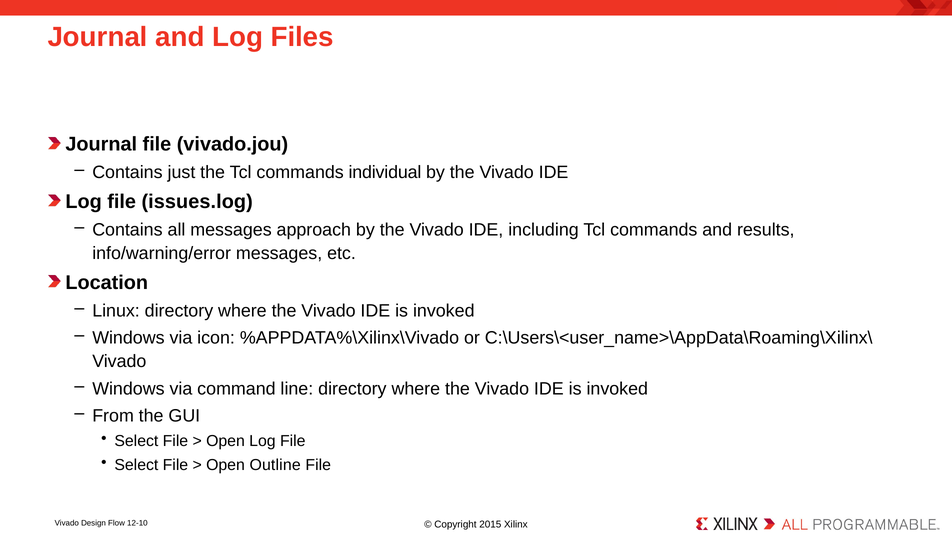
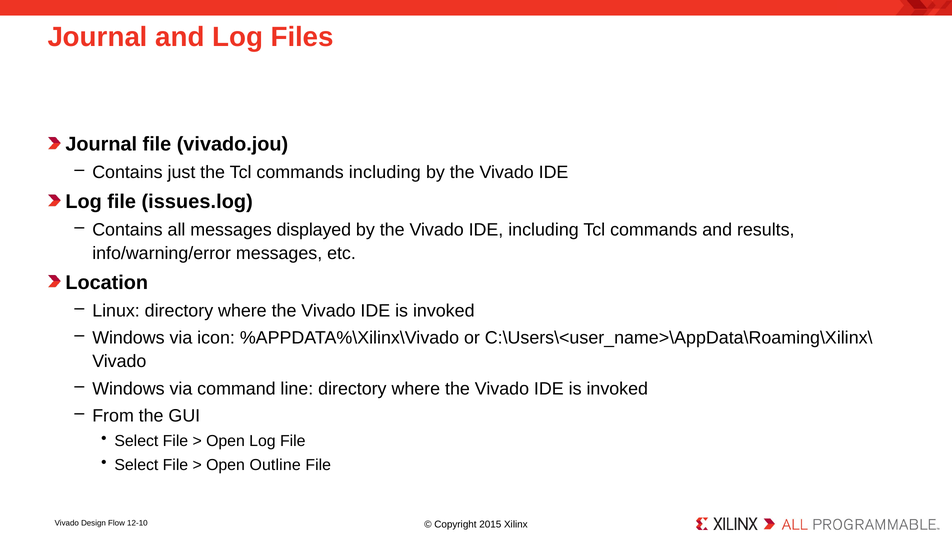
commands individual: individual -> including
approach: approach -> displayed
